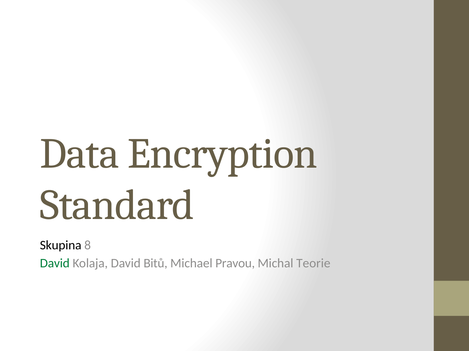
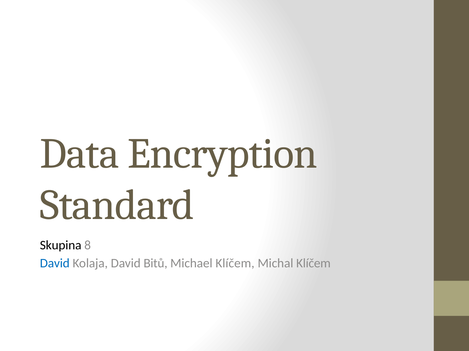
David at (55, 264) colour: green -> blue
Michael Pravou: Pravou -> Klíčem
Michal Teorie: Teorie -> Klíčem
